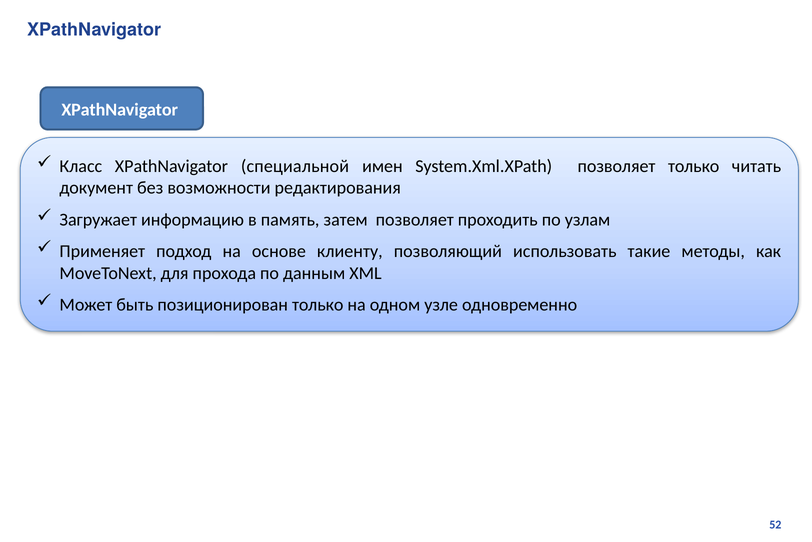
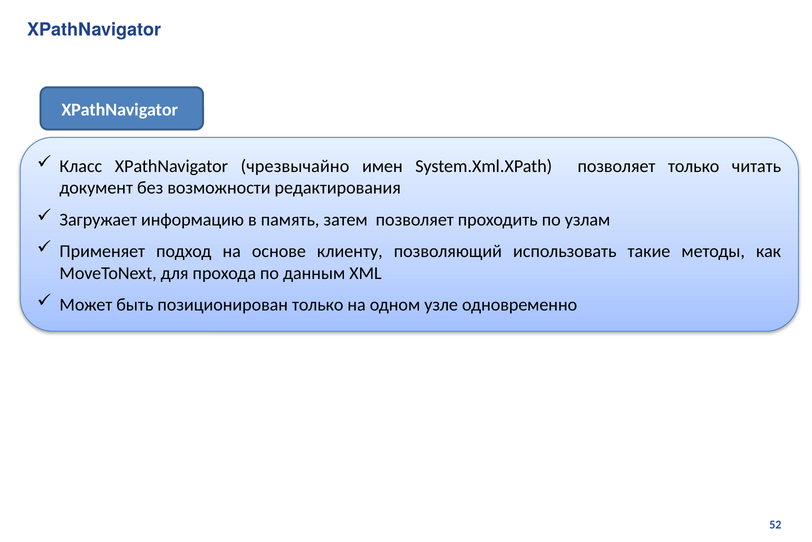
специальной: специальной -> чрезвычайно
